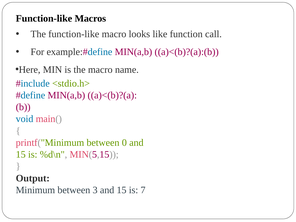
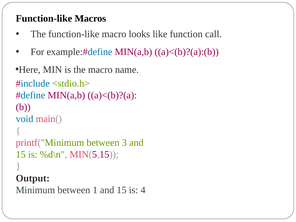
0: 0 -> 3
3: 3 -> 1
7: 7 -> 4
